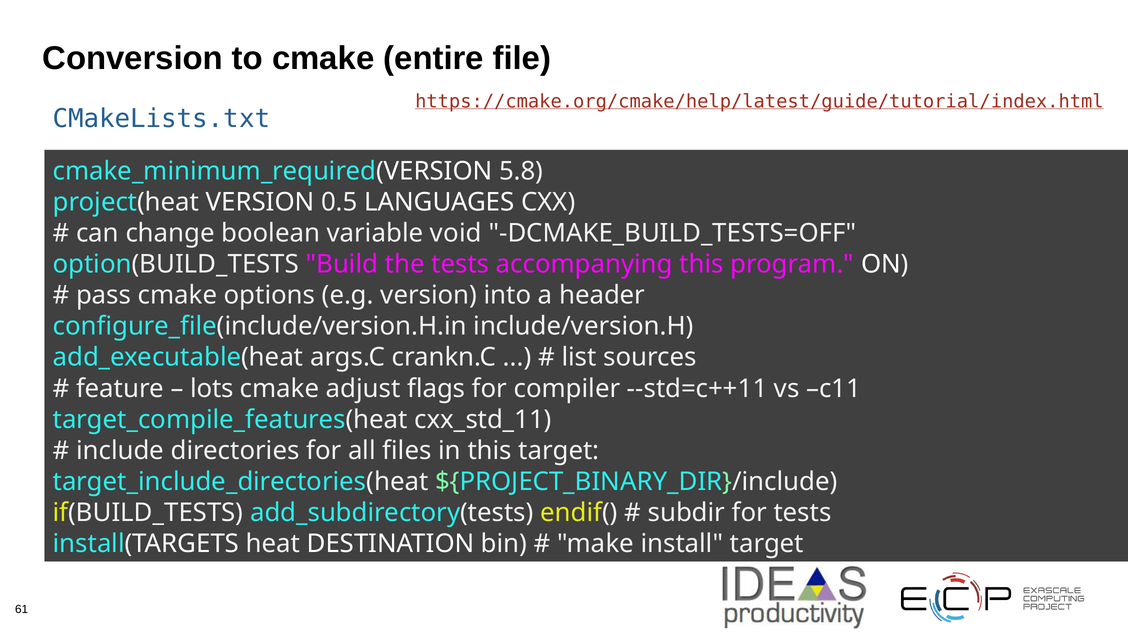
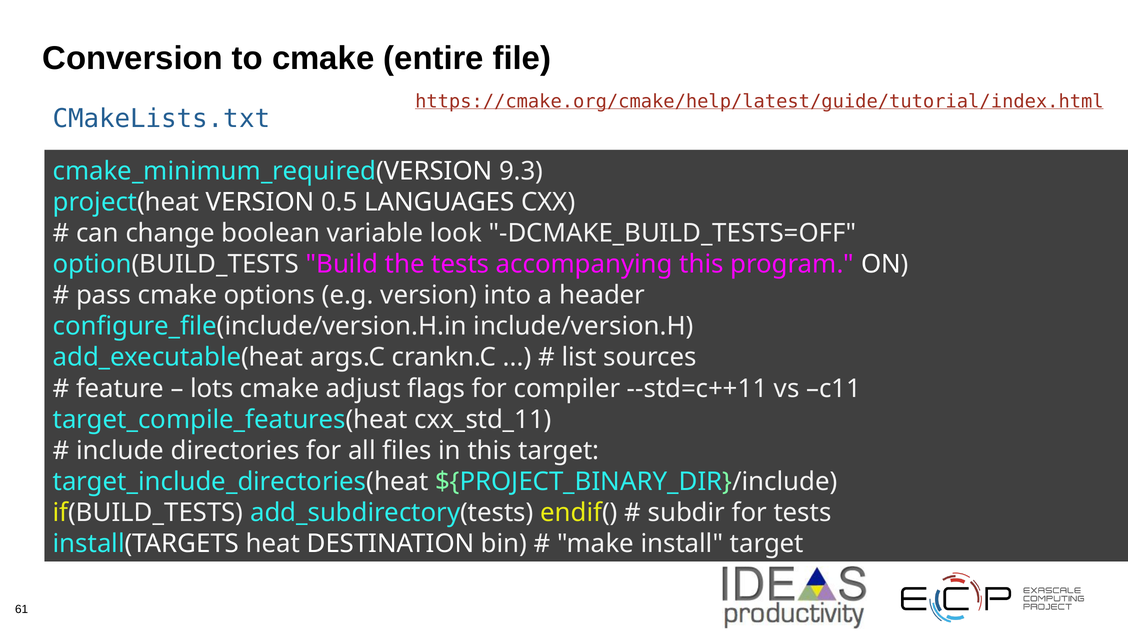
5.8: 5.8 -> 9.3
void: void -> look
